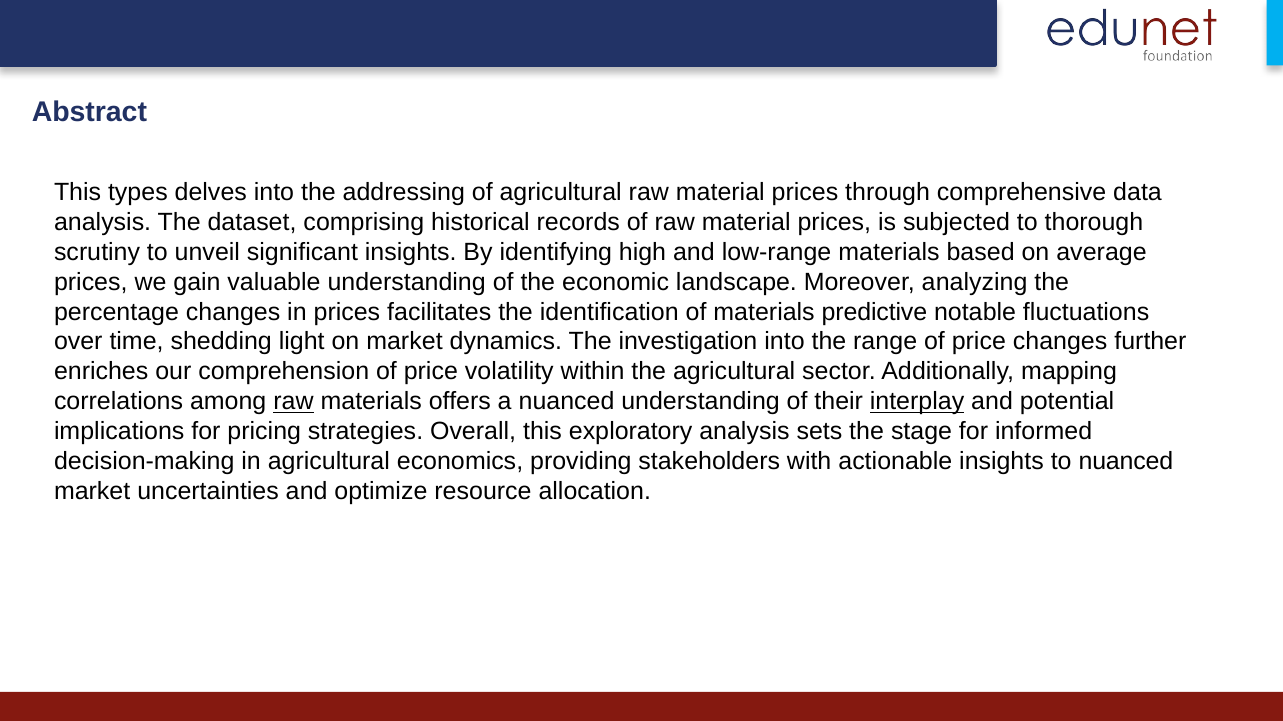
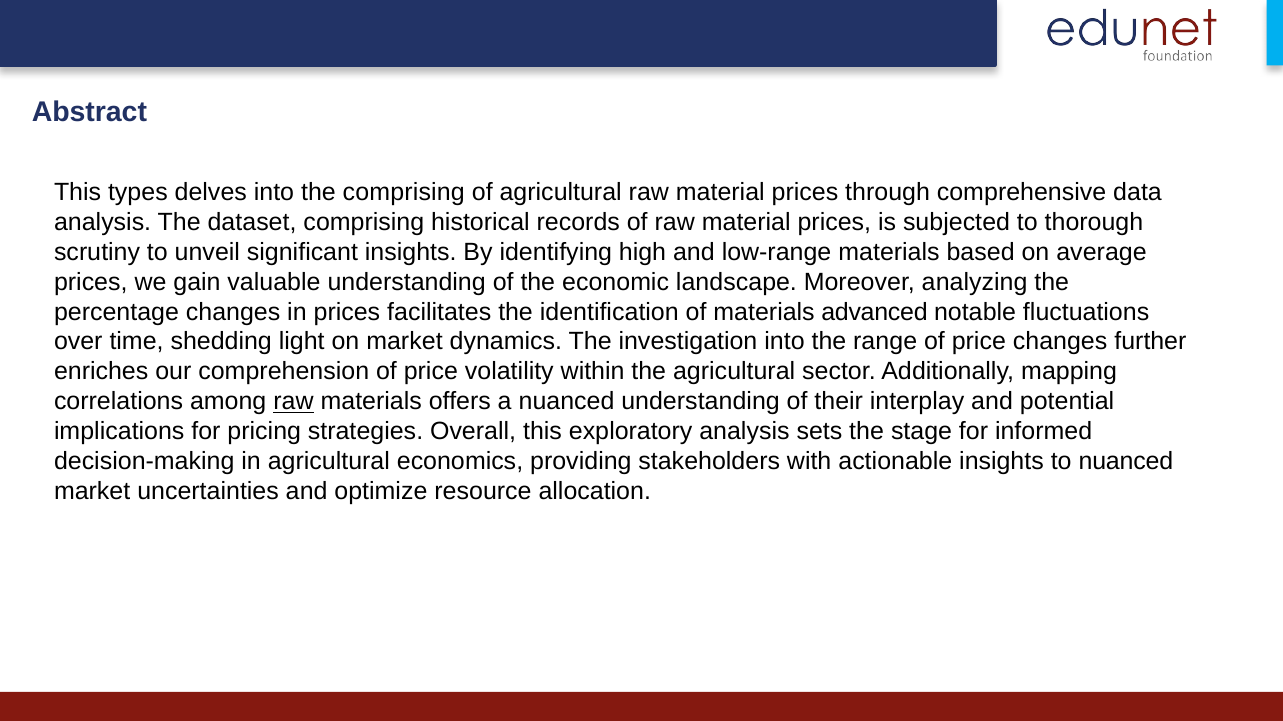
the addressing: addressing -> comprising
predictive: predictive -> advanced
interplay underline: present -> none
